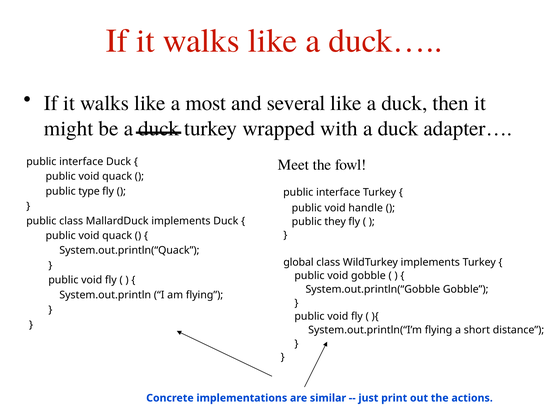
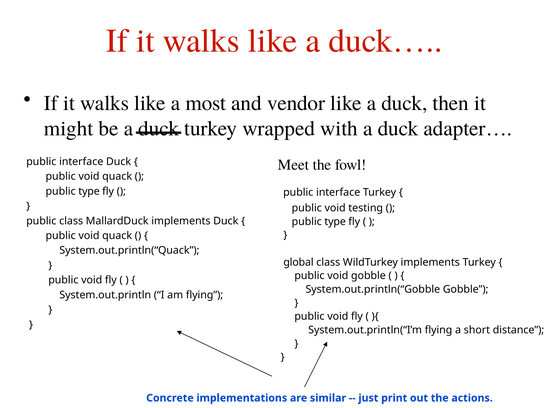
several: several -> vendor
handle: handle -> testing
they at (335, 222): they -> type
